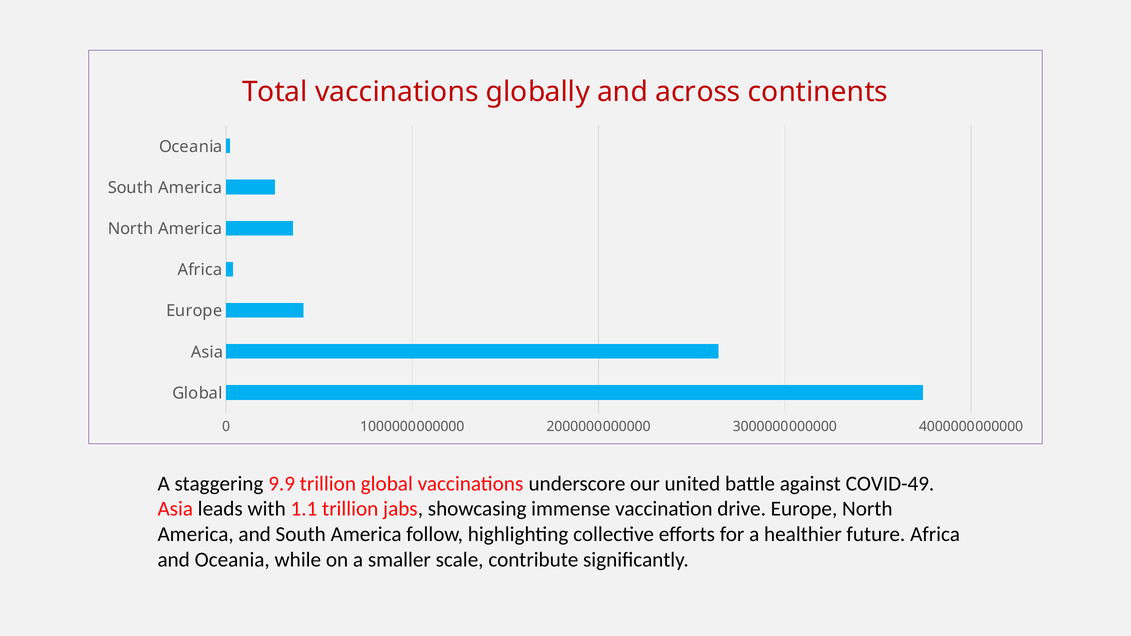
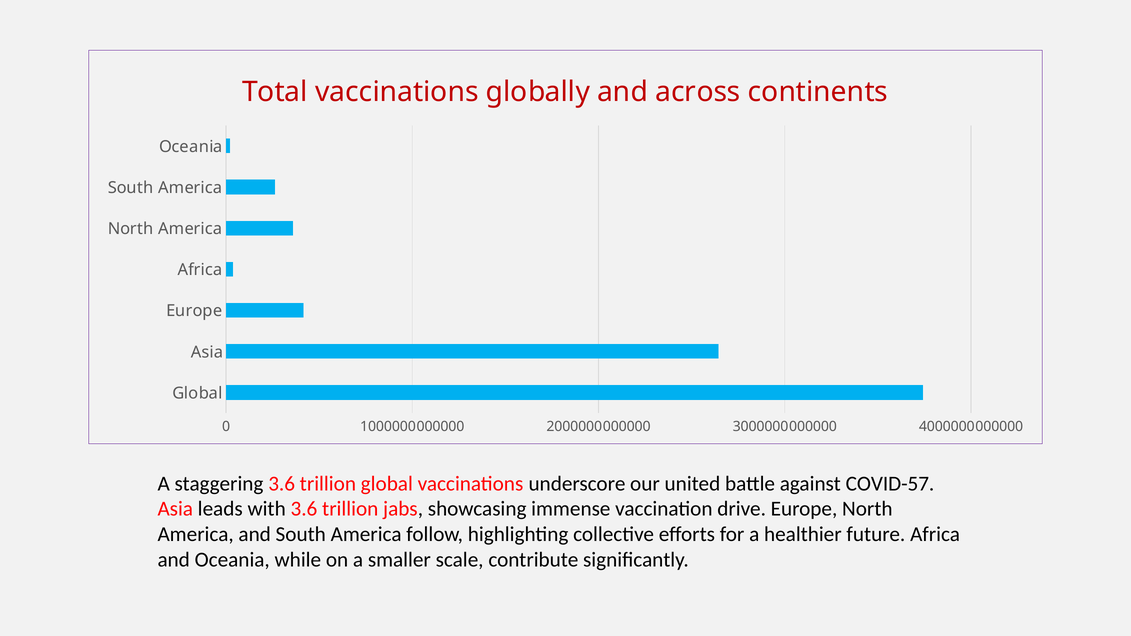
staggering 9.9: 9.9 -> 3.6
COVID-49: COVID-49 -> COVID-57
with 1.1: 1.1 -> 3.6
